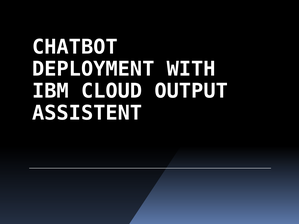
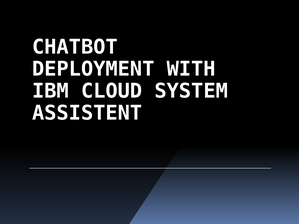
OUTPUT: OUTPUT -> SYSTEM
